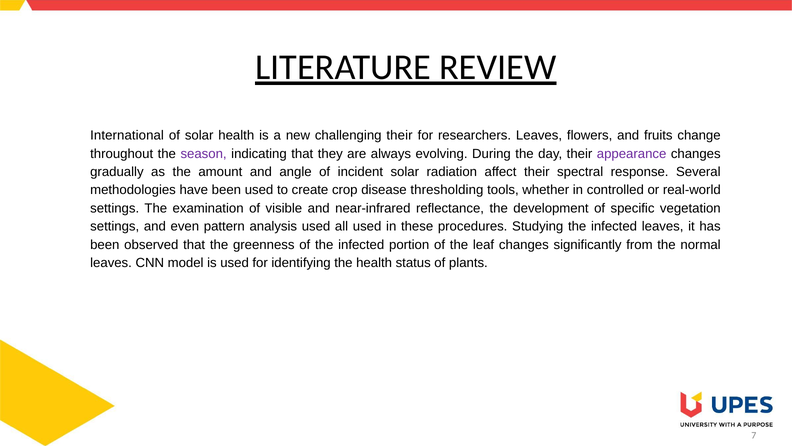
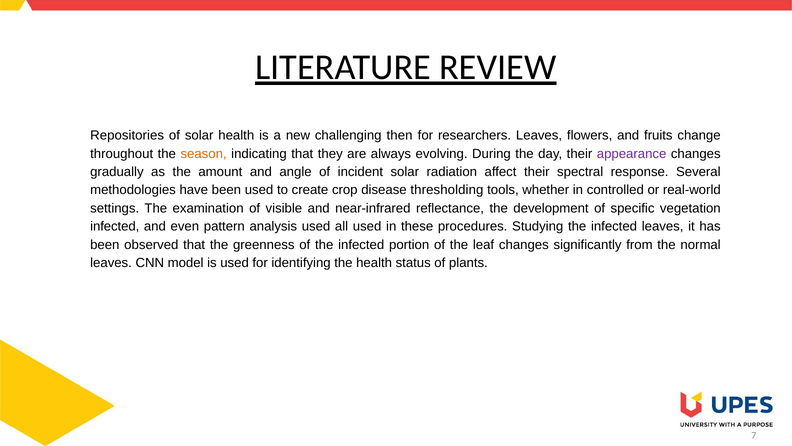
International: International -> Repositories
challenging their: their -> then
season colour: purple -> orange
settings at (115, 226): settings -> infected
